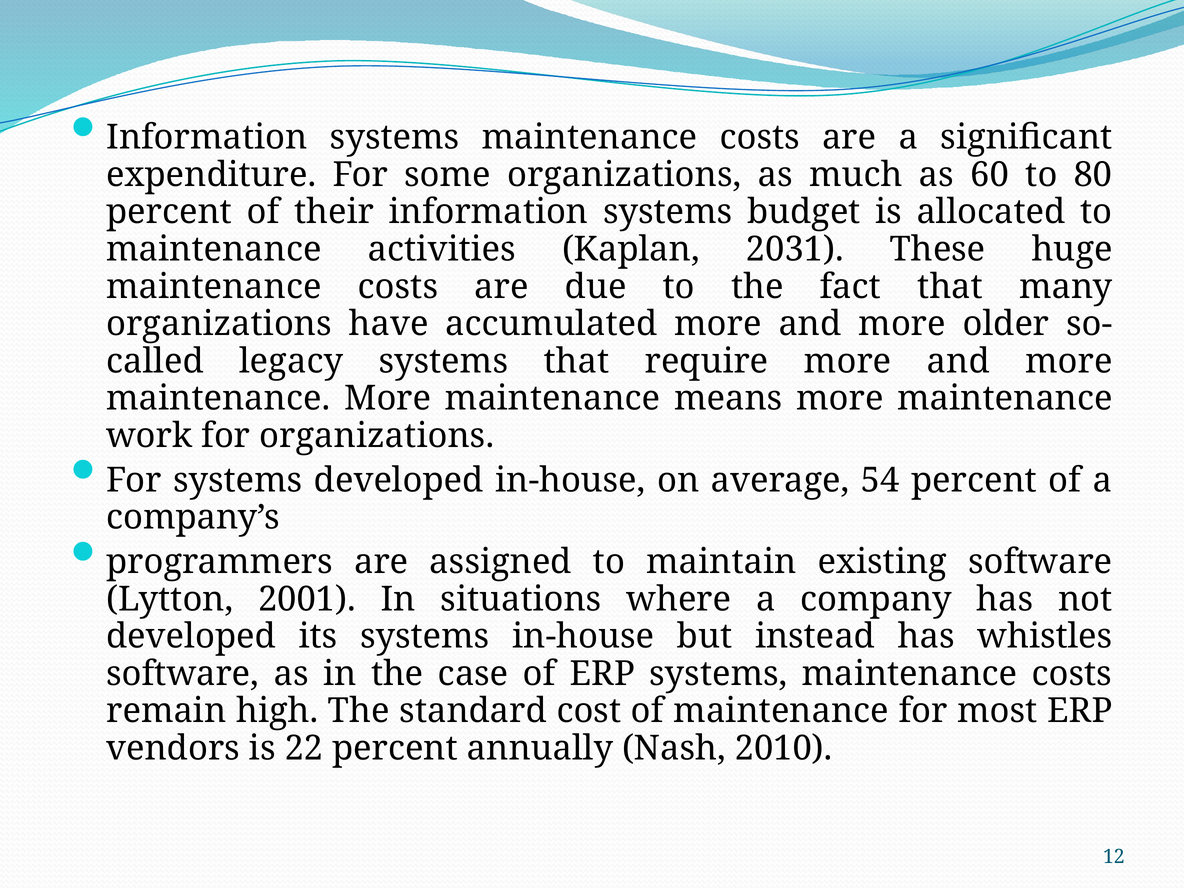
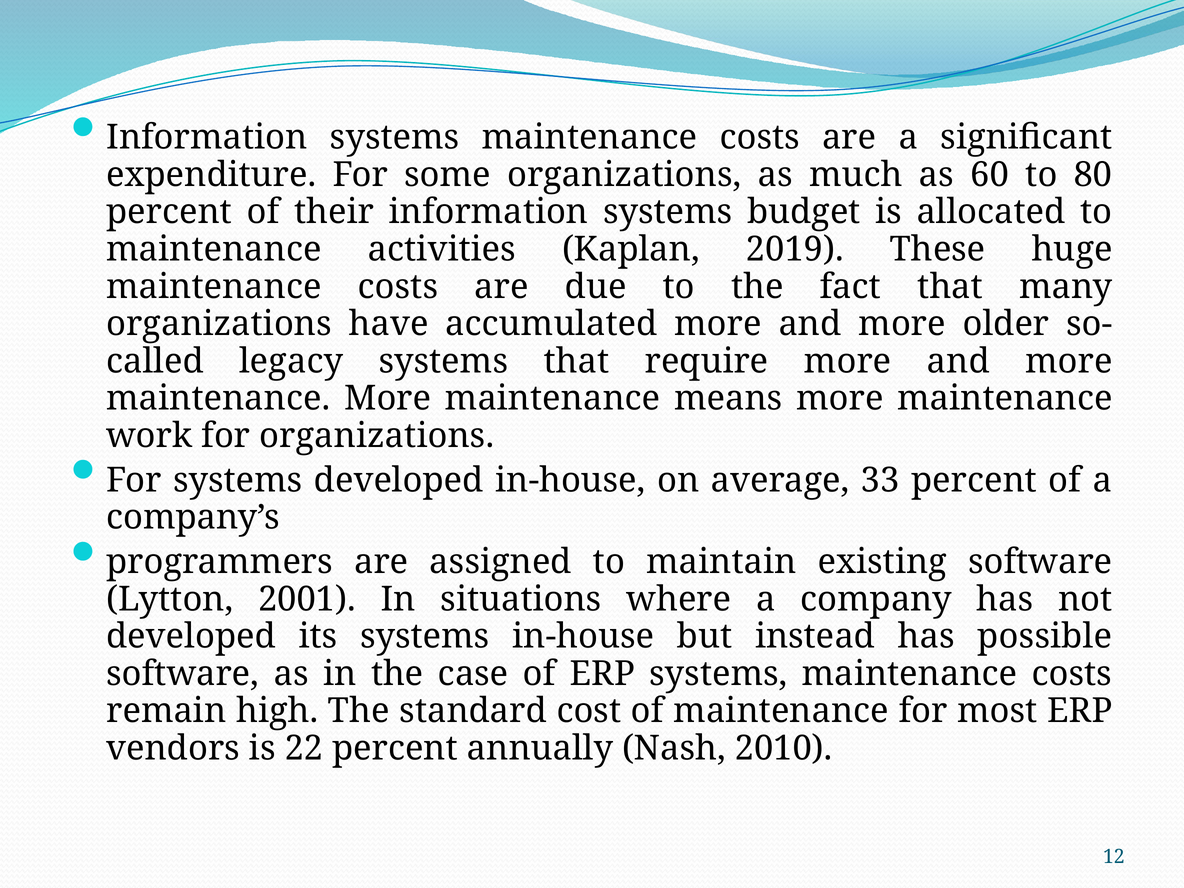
2031: 2031 -> 2019
54: 54 -> 33
whistles: whistles -> possible
